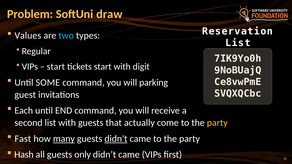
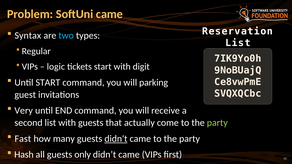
SoftUni draw: draw -> came
Values: Values -> Syntax
start at (56, 67): start -> logic
Until SOME: SOME -> START
Each: Each -> Very
party at (217, 123) colour: yellow -> light green
many underline: present -> none
